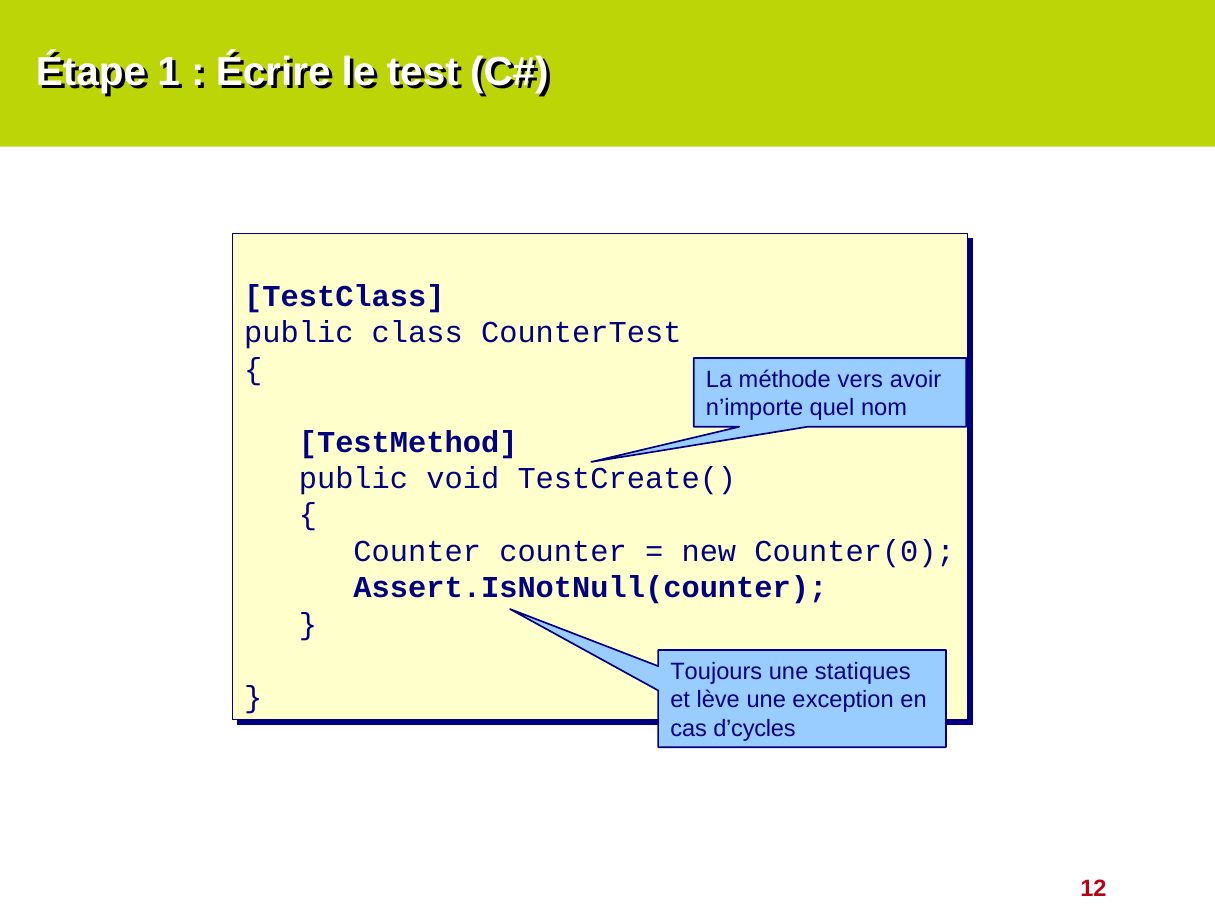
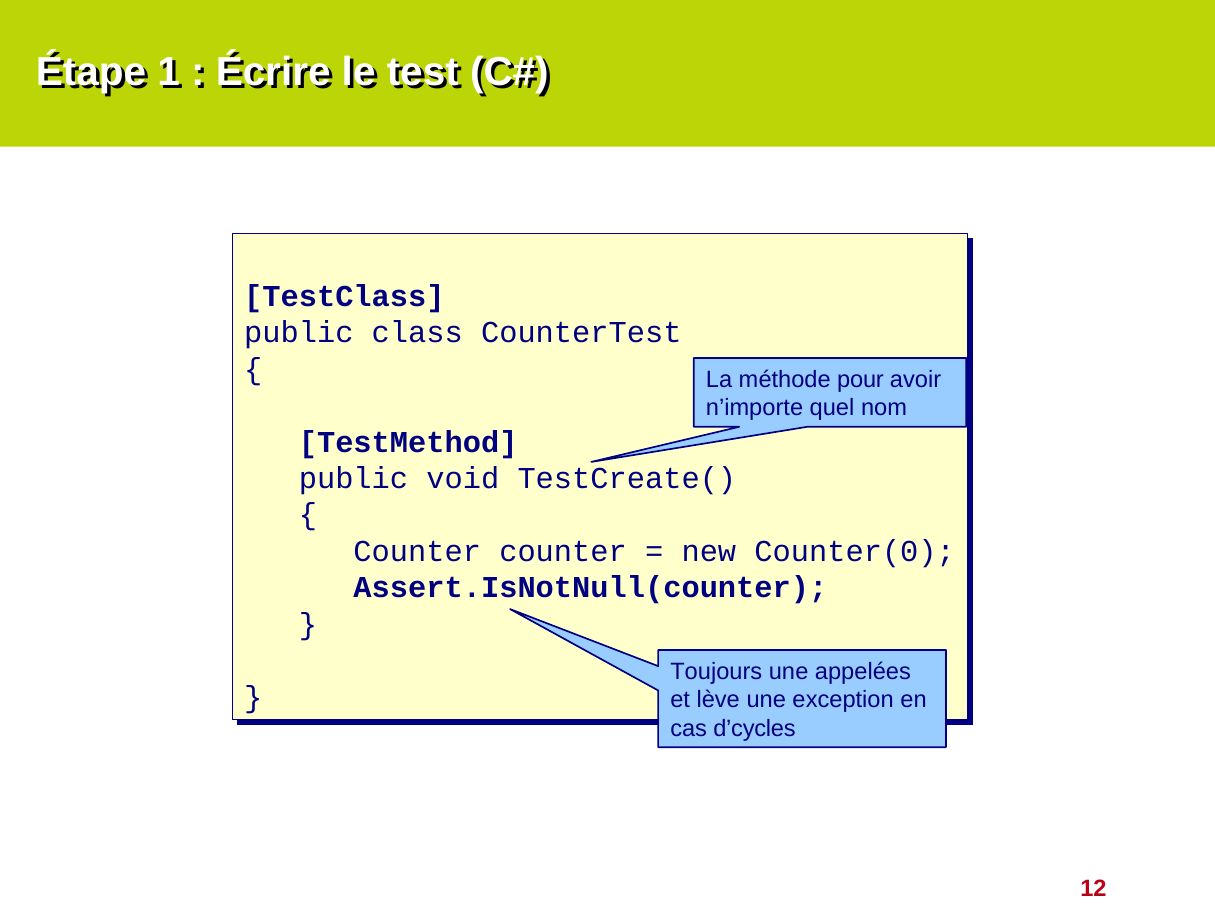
vers: vers -> pour
statiques: statiques -> appelées
